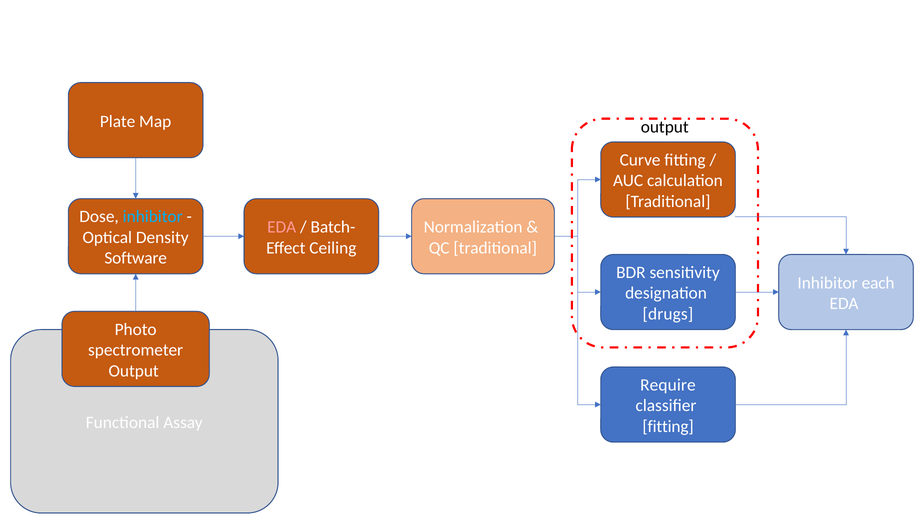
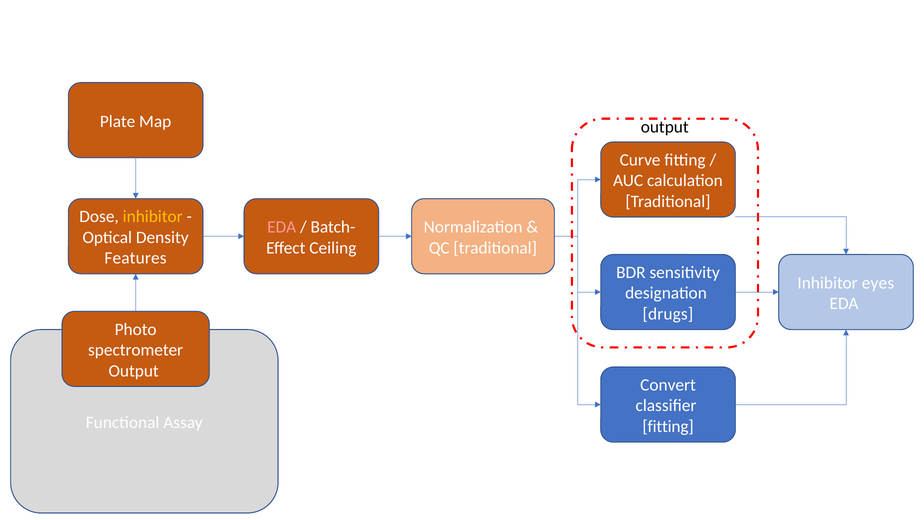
inhibitor at (153, 217) colour: light blue -> yellow
Software: Software -> Features
each: each -> eyes
Require: Require -> Convert
